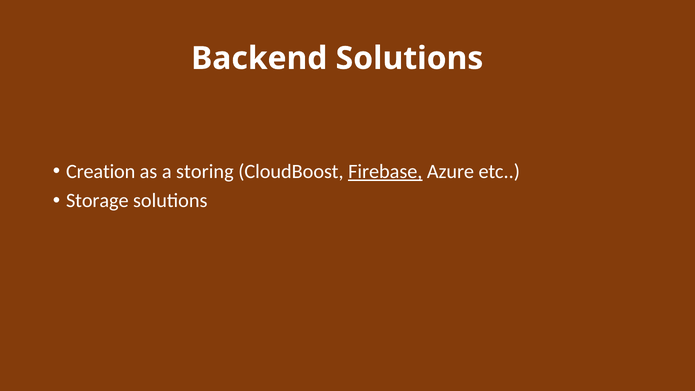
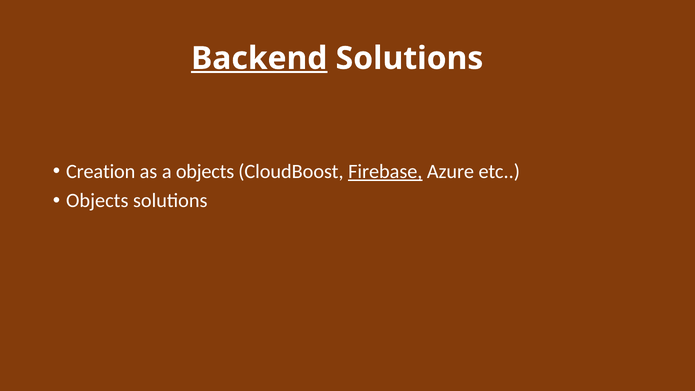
Backend underline: none -> present
a storing: storing -> objects
Storage at (97, 201): Storage -> Objects
